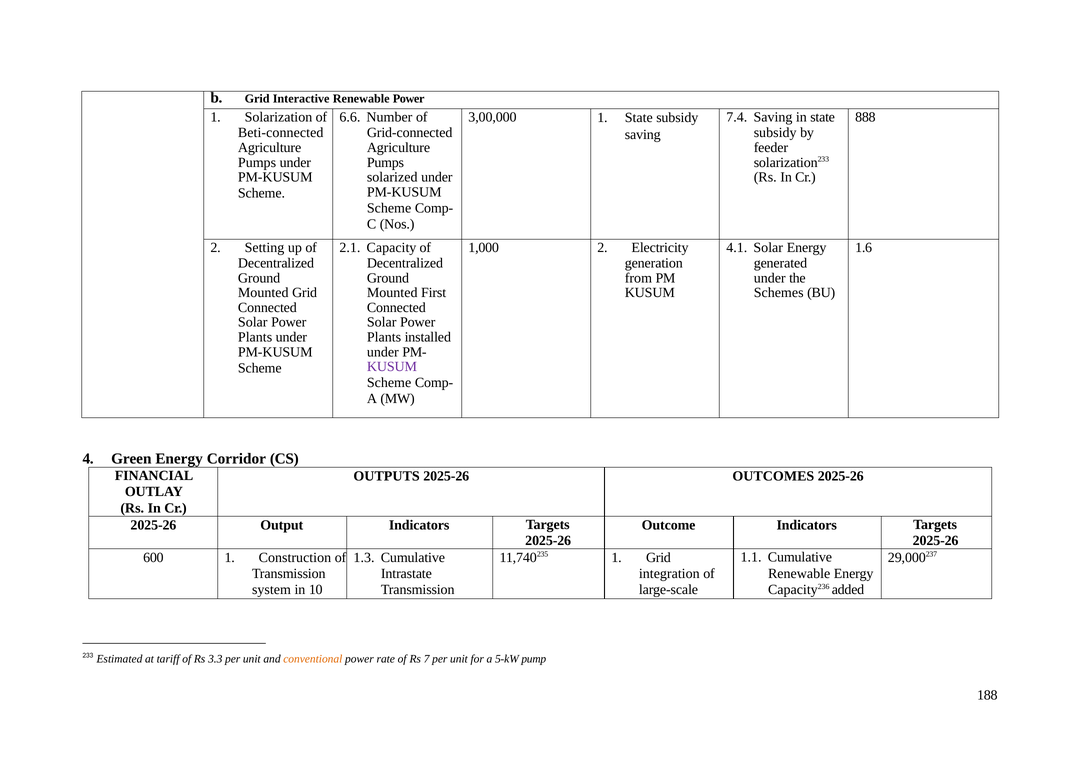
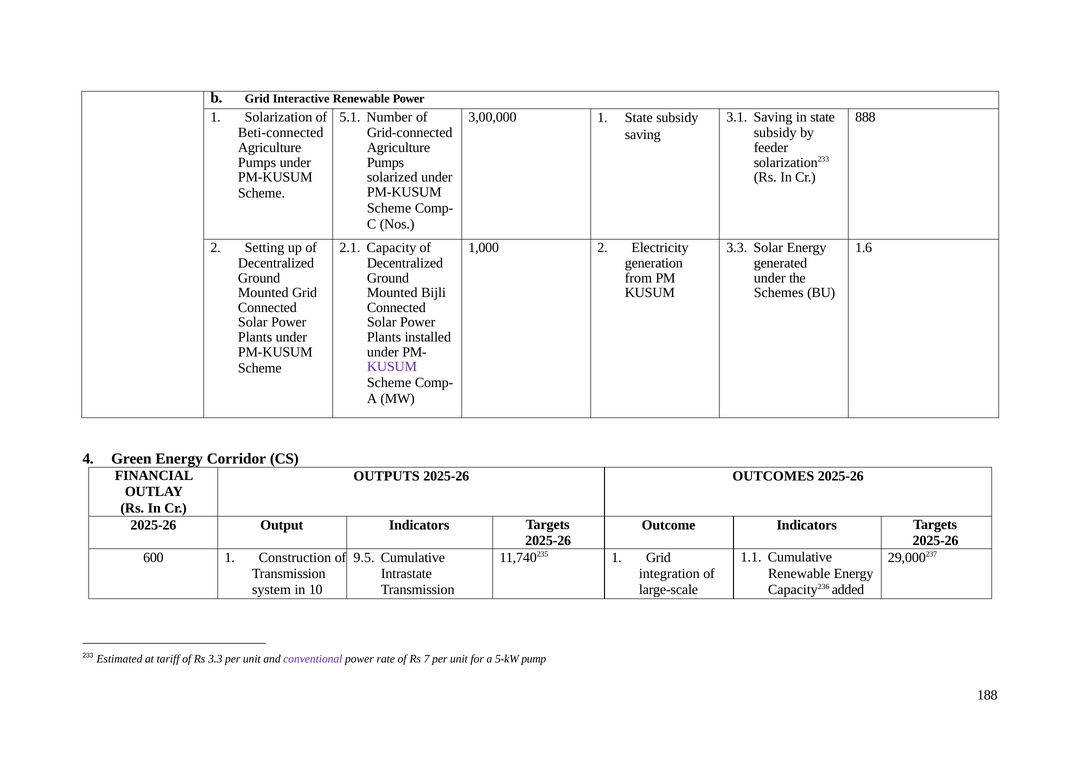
6.6: 6.6 -> 5.1
7.4: 7.4 -> 3.1
4.1 at (737, 248): 4.1 -> 3.3
First: First -> Bijli
1.3: 1.3 -> 9.5
conventional colour: orange -> purple
